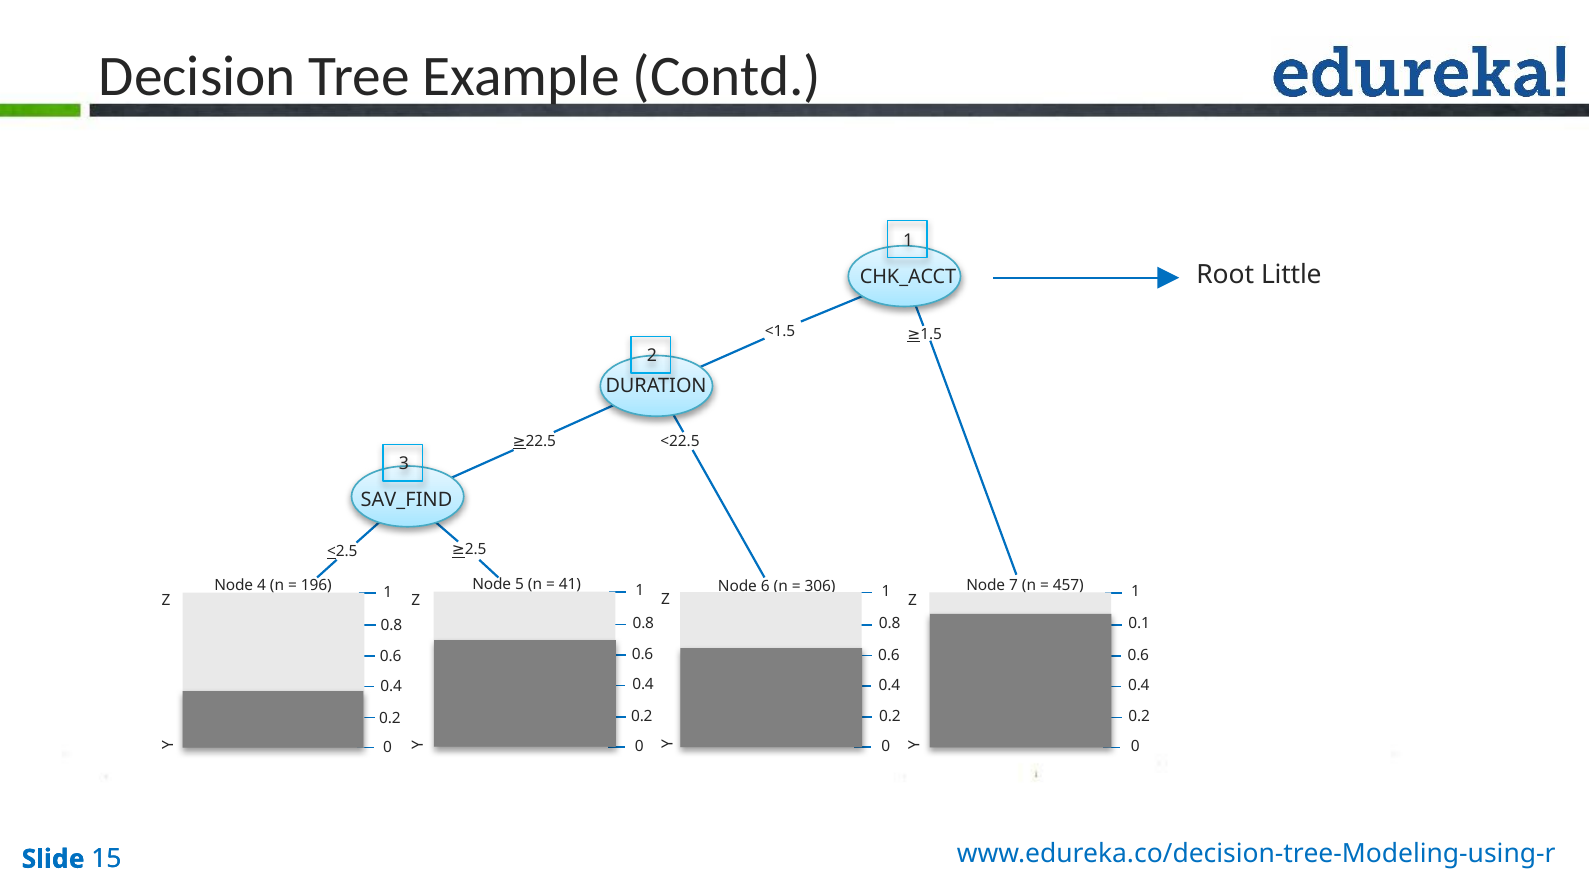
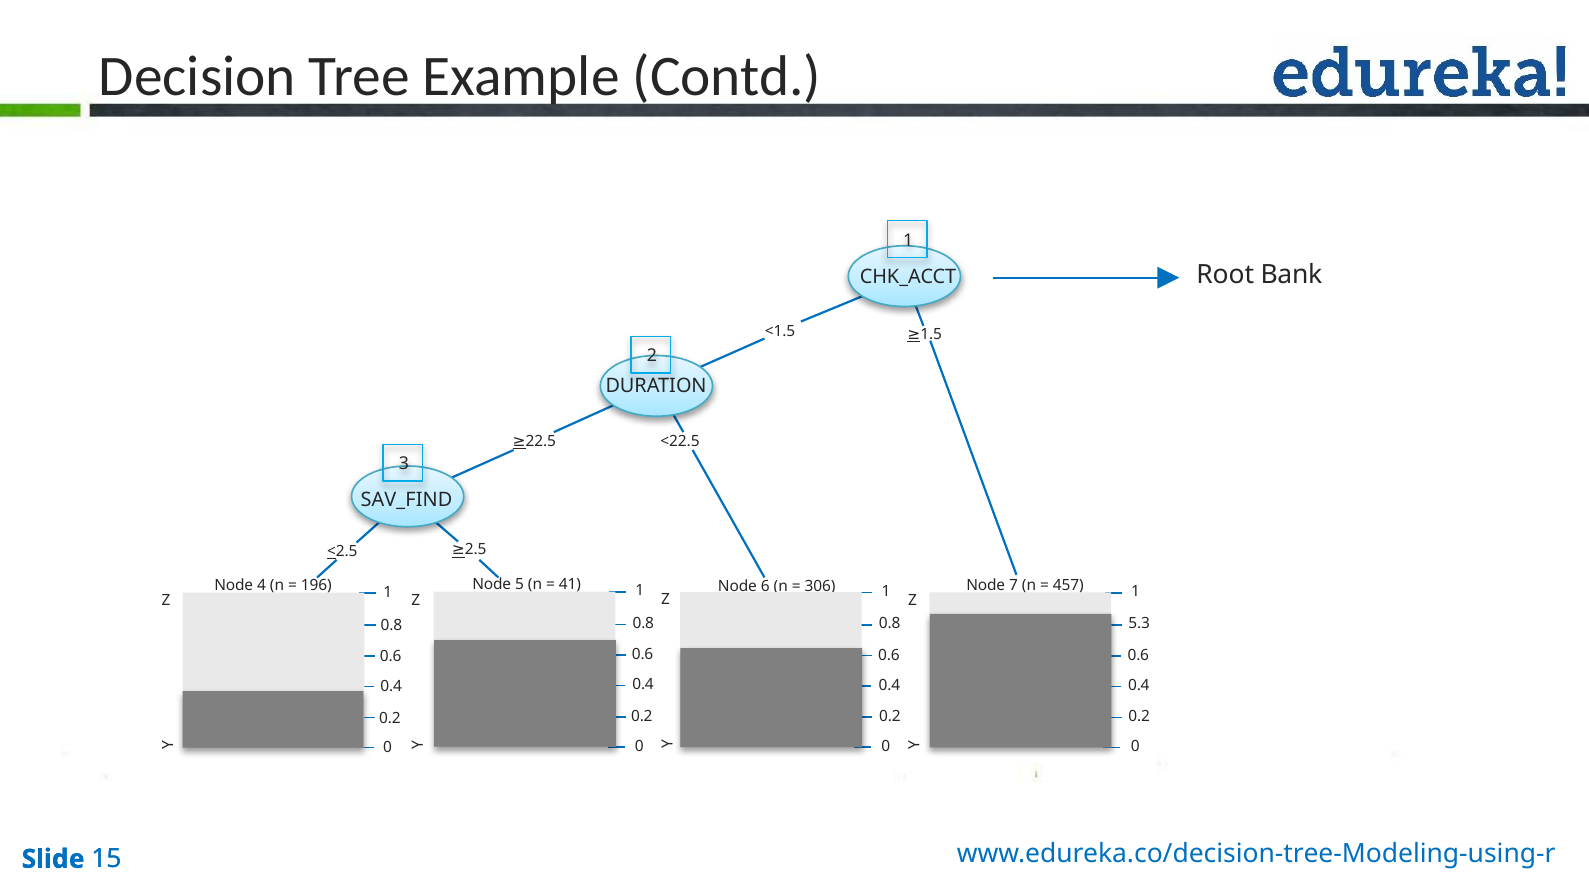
Little: Little -> Bank
0.1: 0.1 -> 5.3
